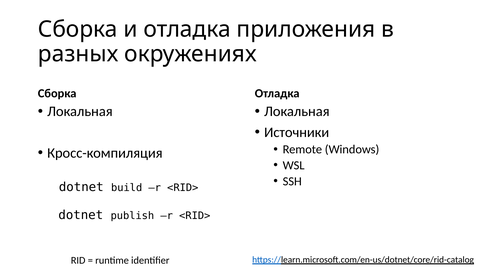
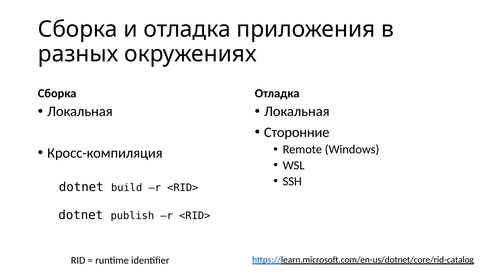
Источники: Источники -> Сторонние
